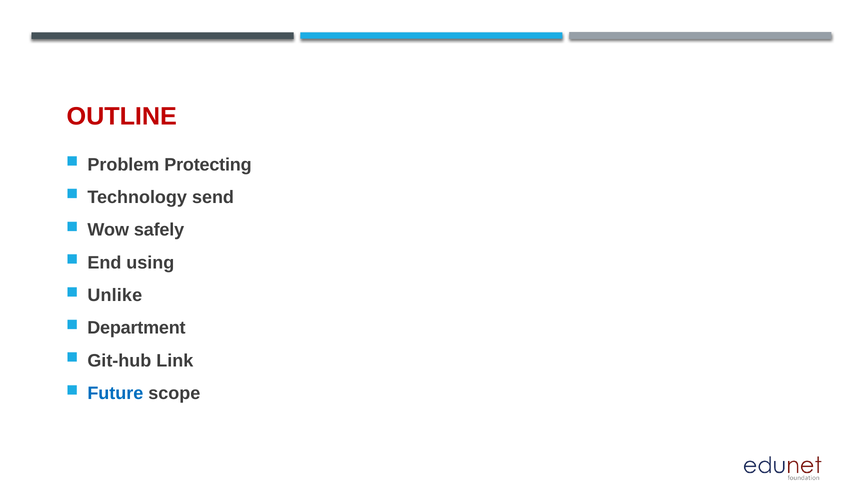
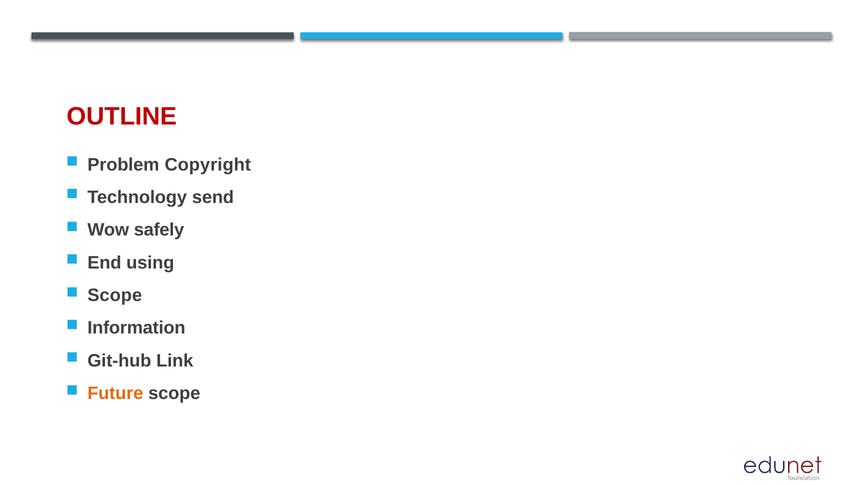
Protecting: Protecting -> Copyright
Unlike at (115, 296): Unlike -> Scope
Department: Department -> Information
Future colour: blue -> orange
